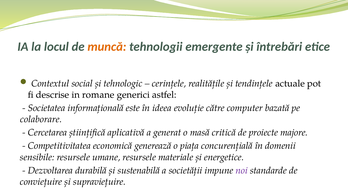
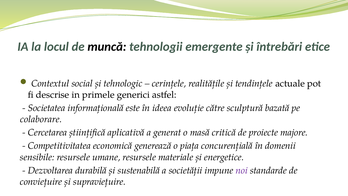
muncă colour: orange -> black
romane: romane -> primele
computer: computer -> sculptură
